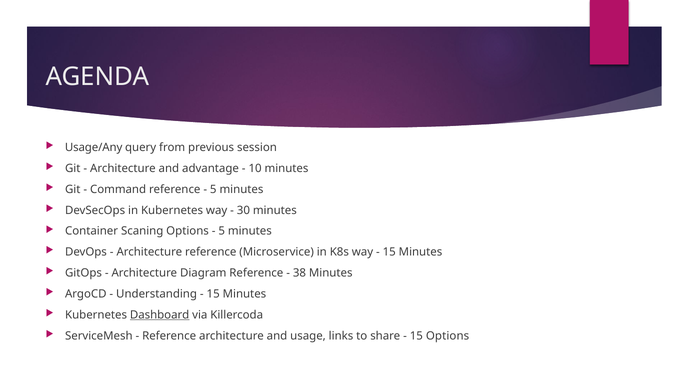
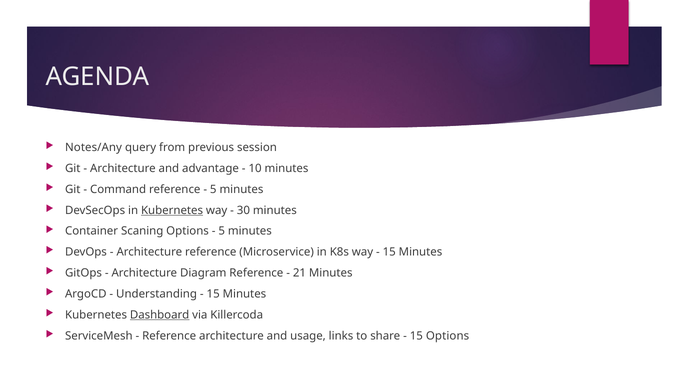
Usage/Any: Usage/Any -> Notes/Any
Kubernetes at (172, 211) underline: none -> present
38: 38 -> 21
